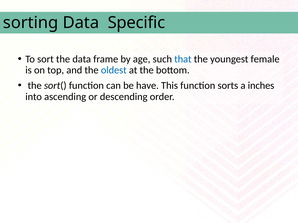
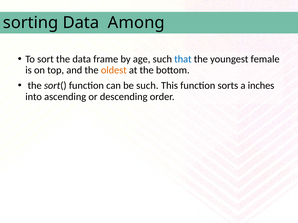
Specific: Specific -> Among
oldest colour: blue -> orange
be have: have -> such
